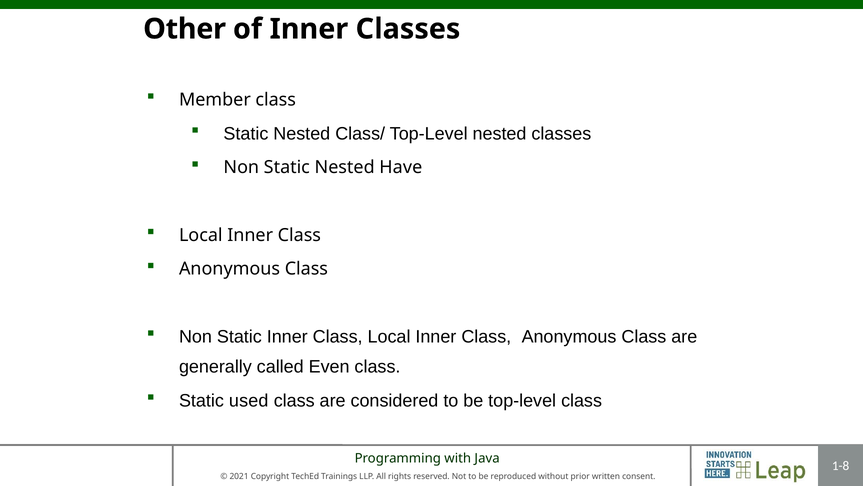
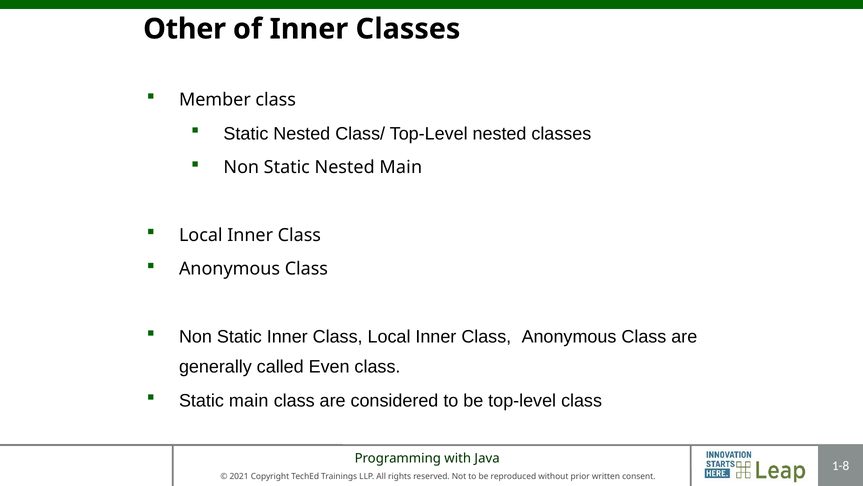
Nested Have: Have -> Main
Static used: used -> main
